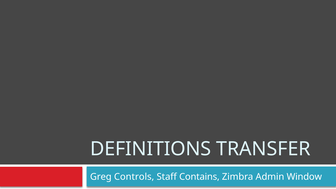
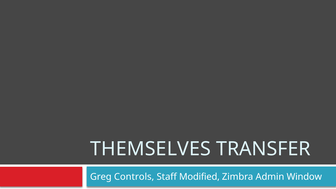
DEFINITIONS: DEFINITIONS -> THEMSELVES
Contains: Contains -> Modified
